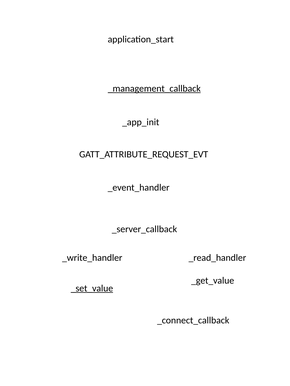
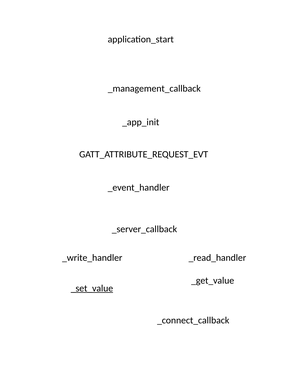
_management_callback underline: present -> none
